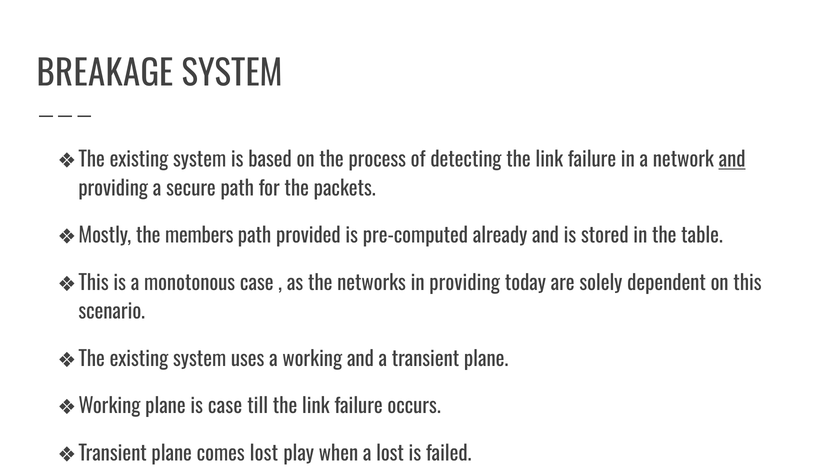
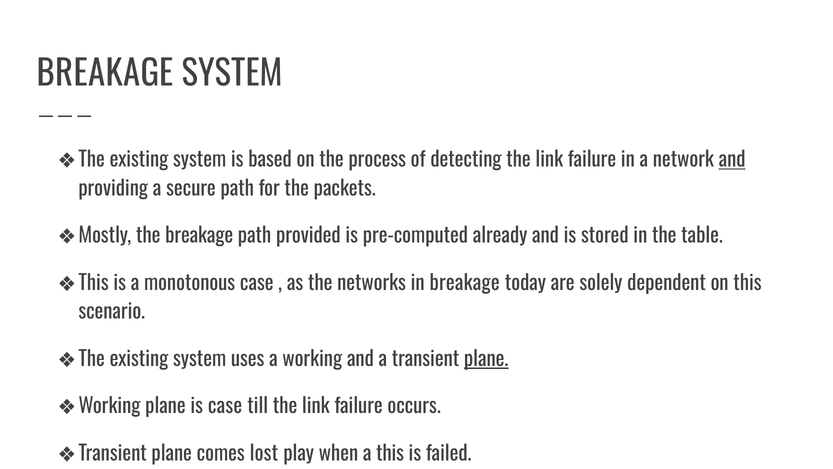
the members: members -> breakage
in providing: providing -> breakage
plane at (486, 359) underline: none -> present
a lost: lost -> this
